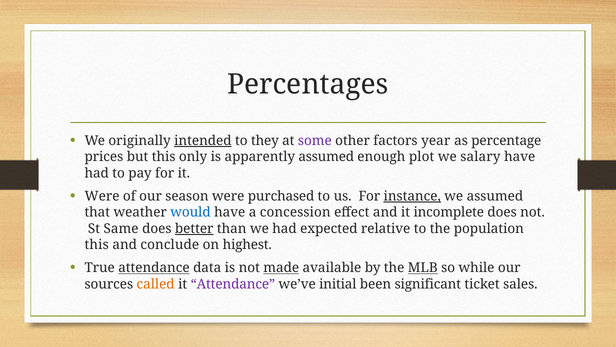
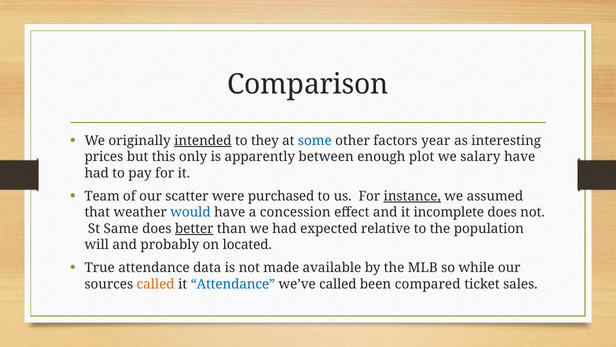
Percentages: Percentages -> Comparison
some colour: purple -> blue
percentage: percentage -> interesting
apparently assumed: assumed -> between
Were at (102, 196): Were -> Team
season: season -> scatter
this at (97, 244): this -> will
conclude: conclude -> probably
highest: highest -> located
attendance at (154, 268) underline: present -> none
made underline: present -> none
MLB underline: present -> none
Attendance at (233, 284) colour: purple -> blue
we’ve initial: initial -> called
significant: significant -> compared
